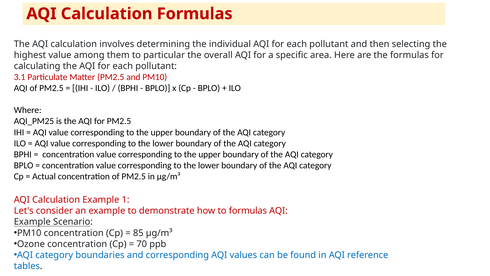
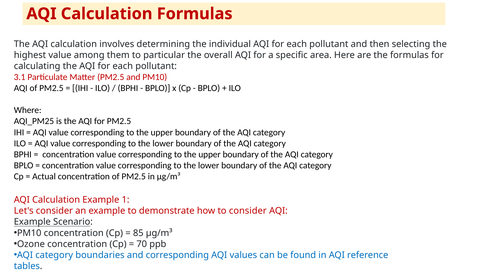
to formulas: formulas -> consider
